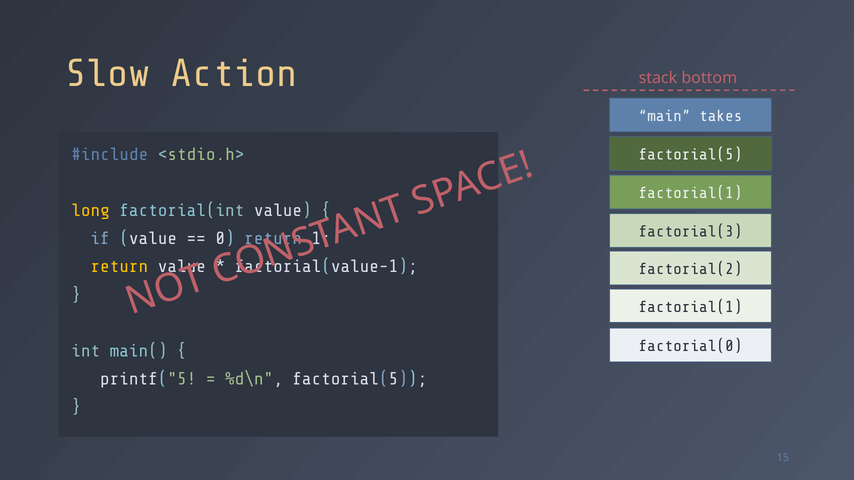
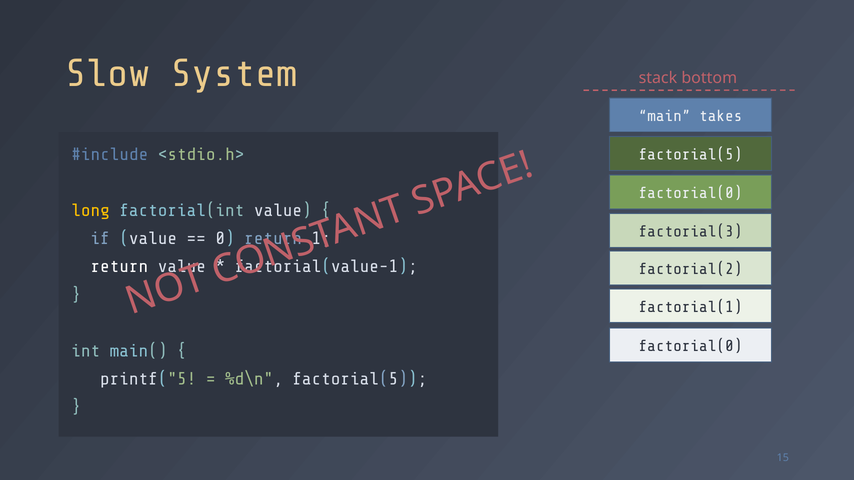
Action: Action -> System
factorial(1 at (690, 193): factorial(1 -> factorial(0
return at (119, 267) colour: yellow -> white
